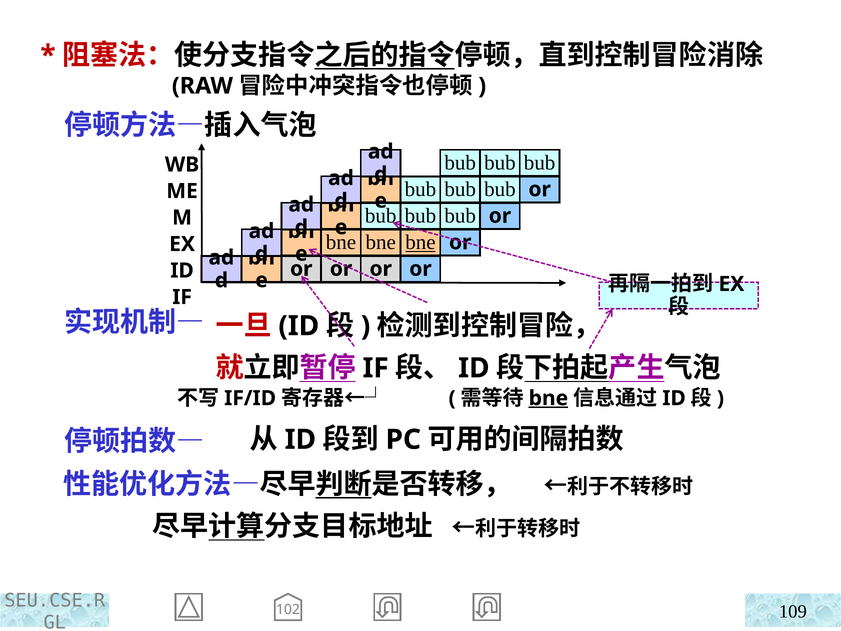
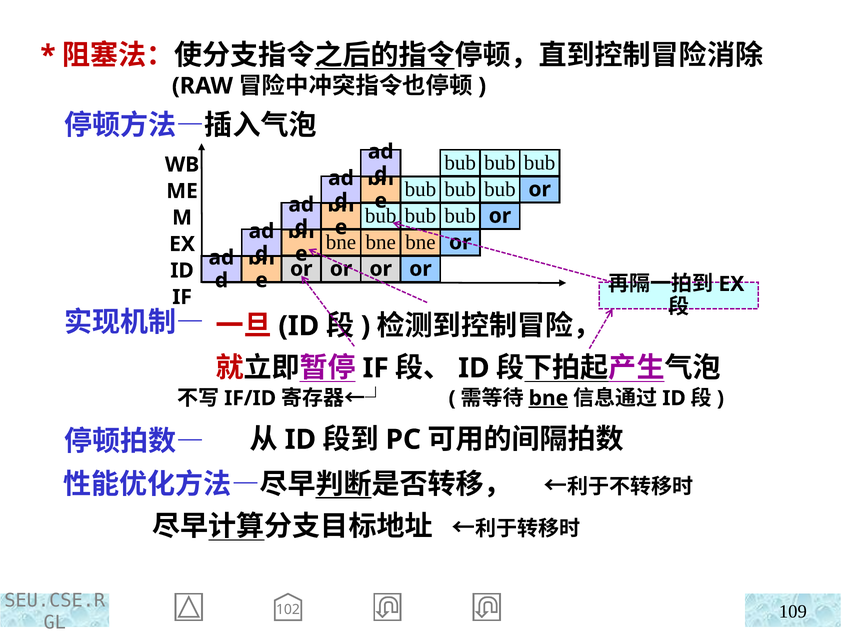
bne at (420, 242) underline: present -> none
